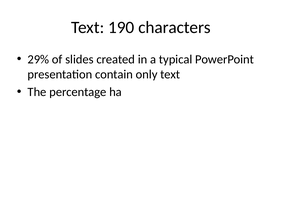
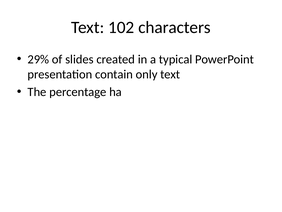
190: 190 -> 102
